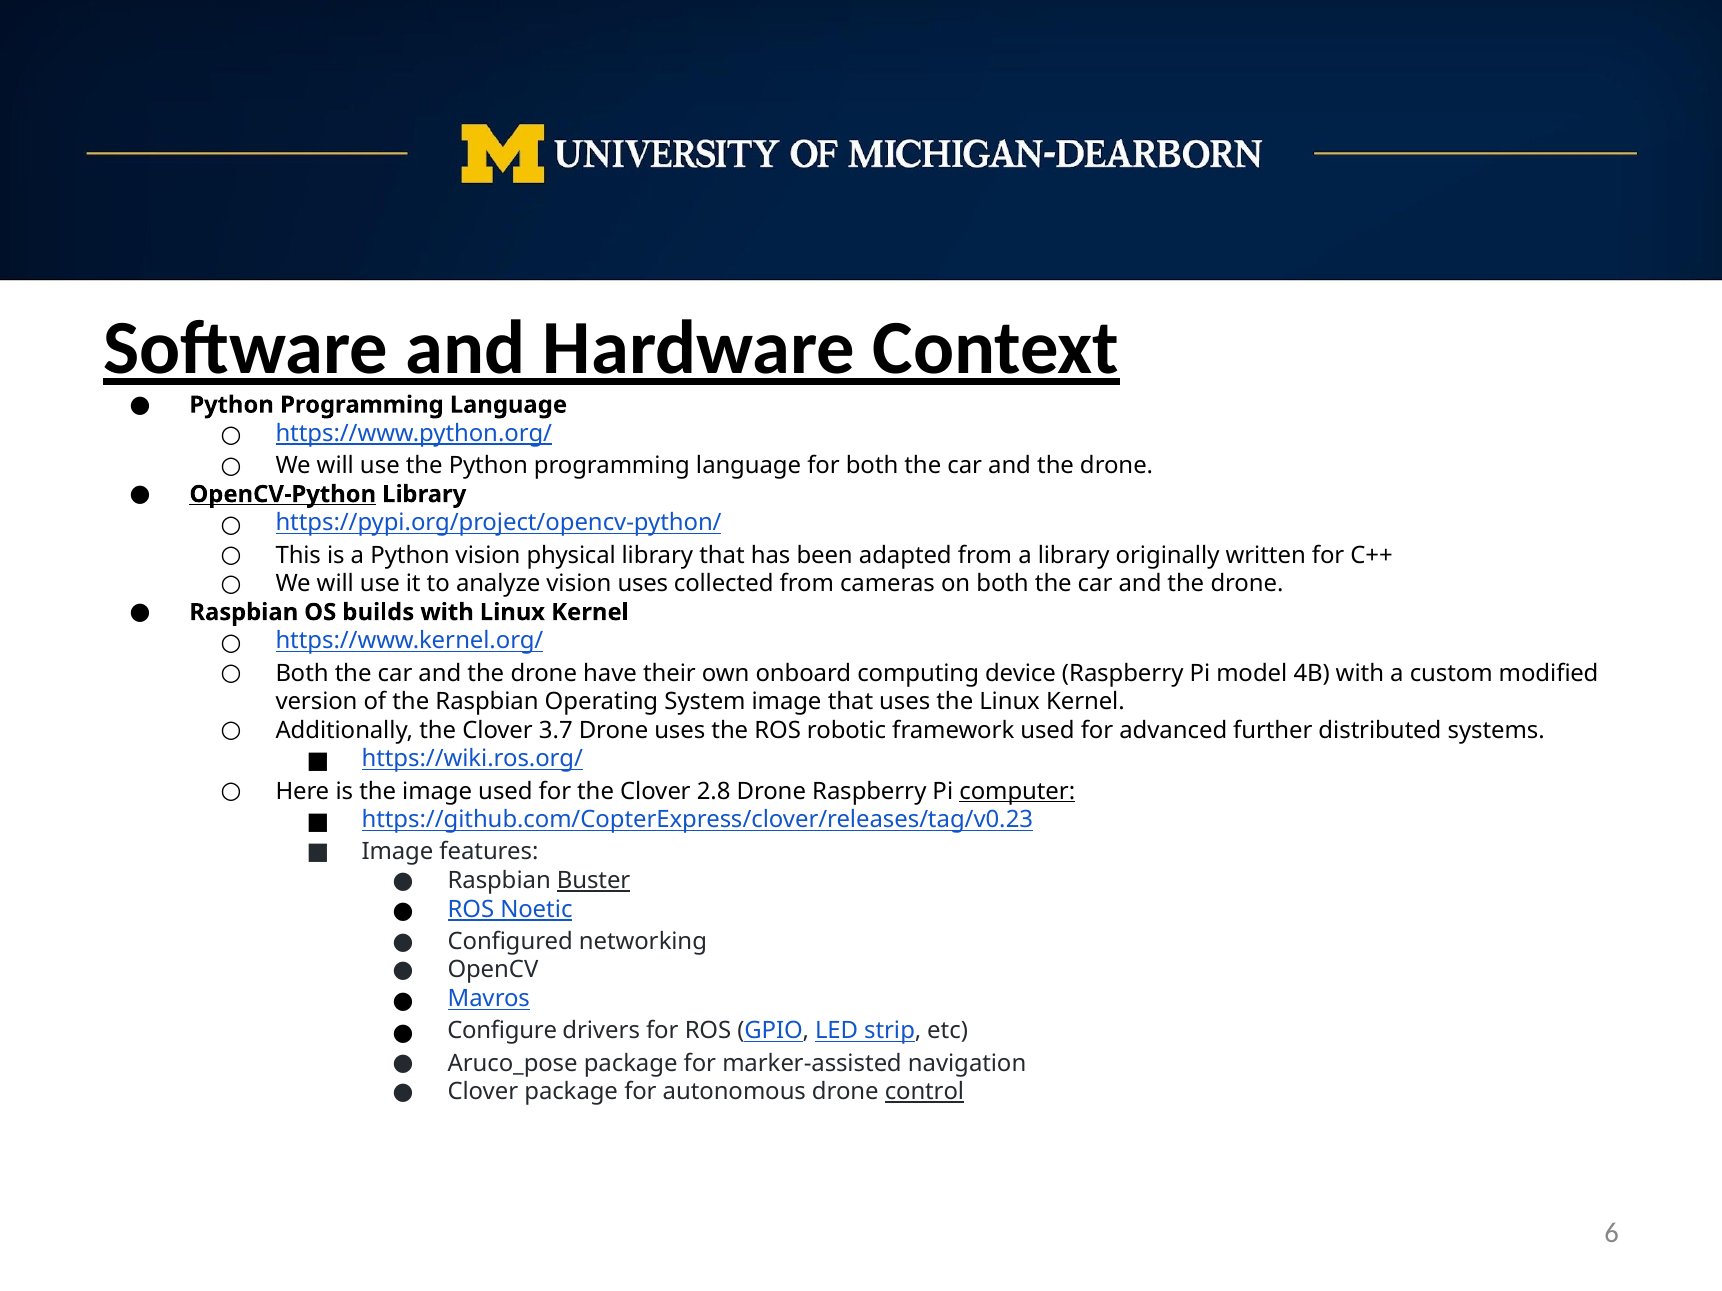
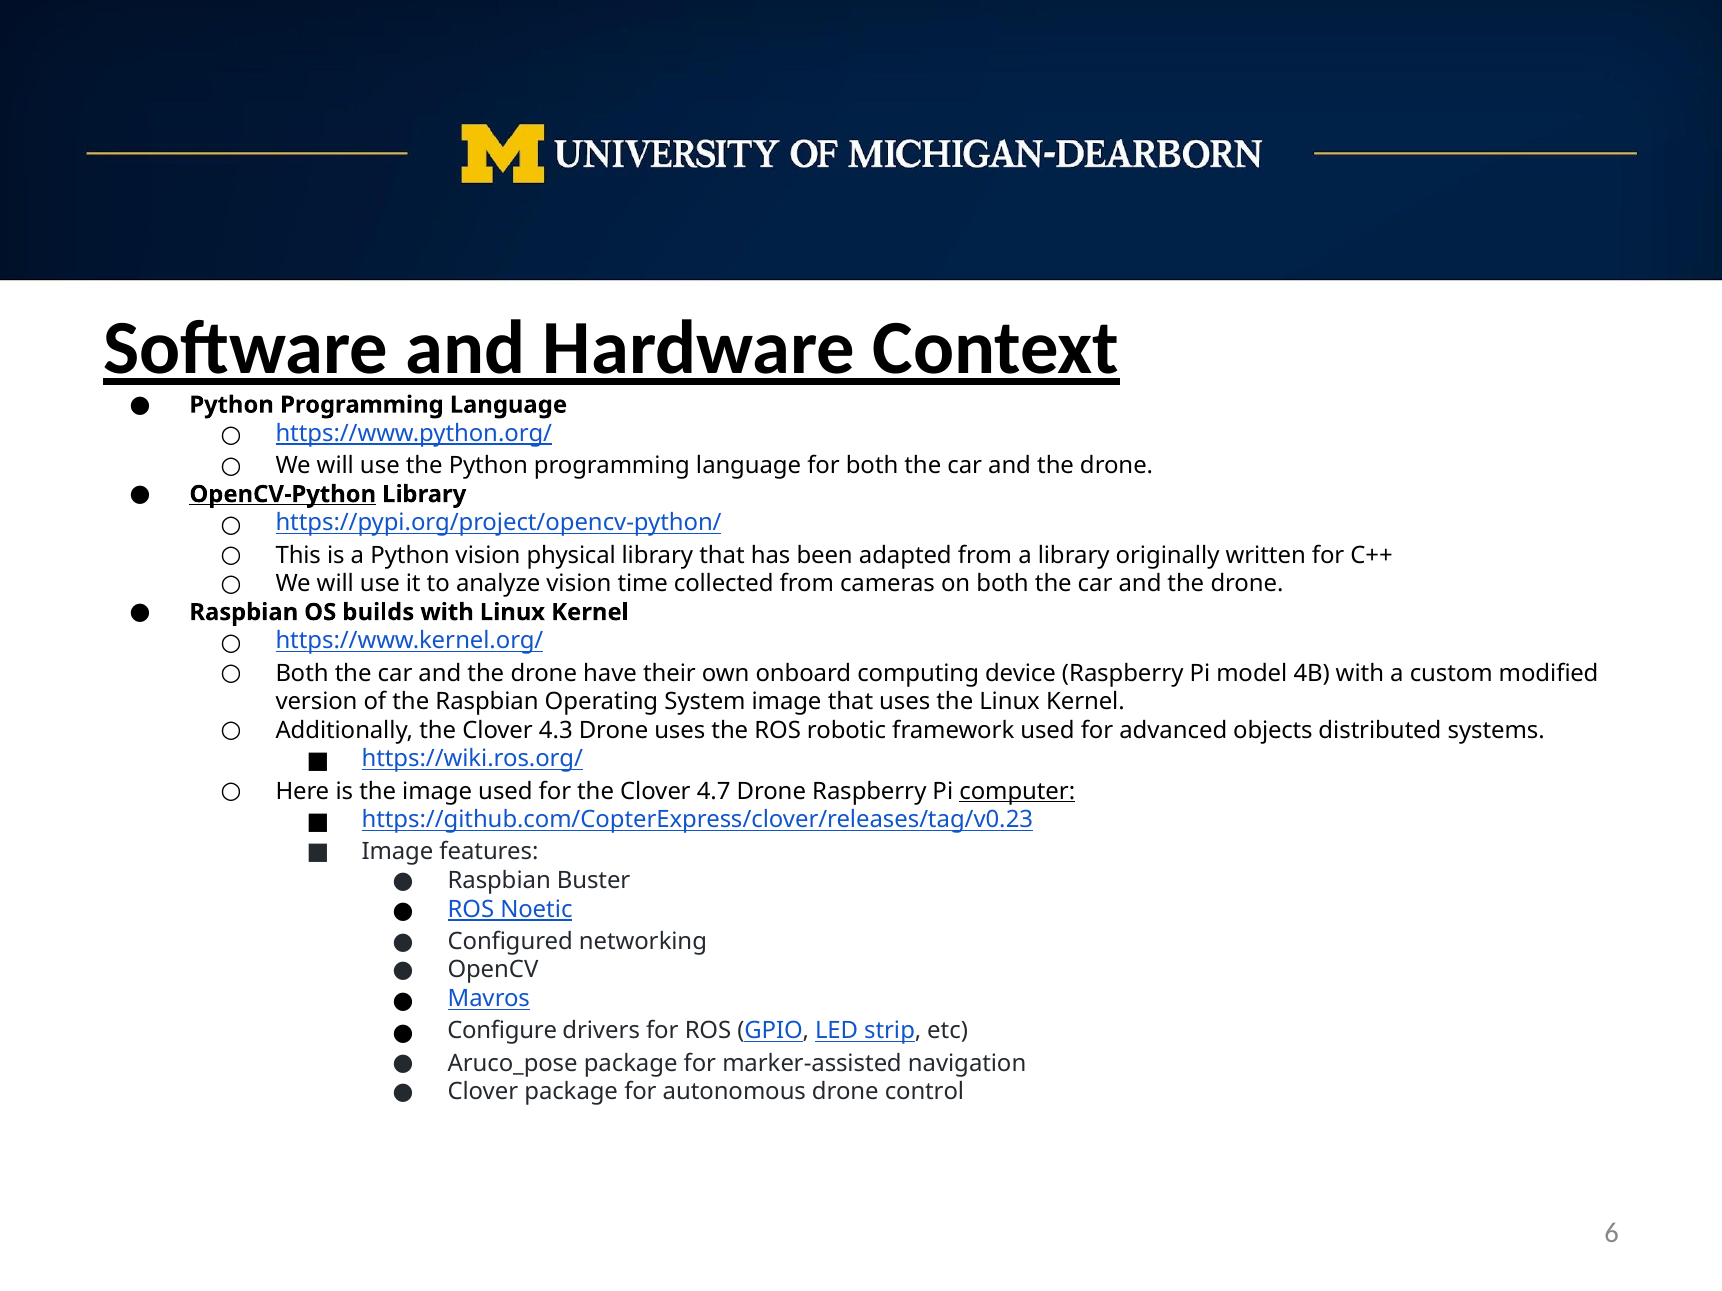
vision uses: uses -> time
3.7: 3.7 -> 4.3
further: further -> objects
2.8: 2.8 -> 4.7
Buster underline: present -> none
control underline: present -> none
